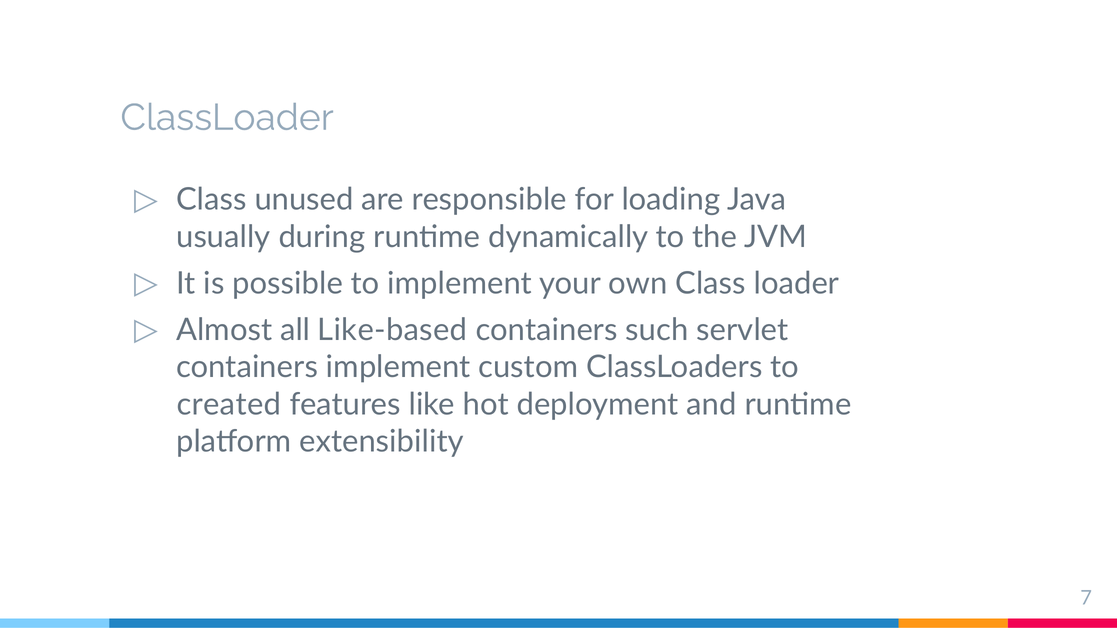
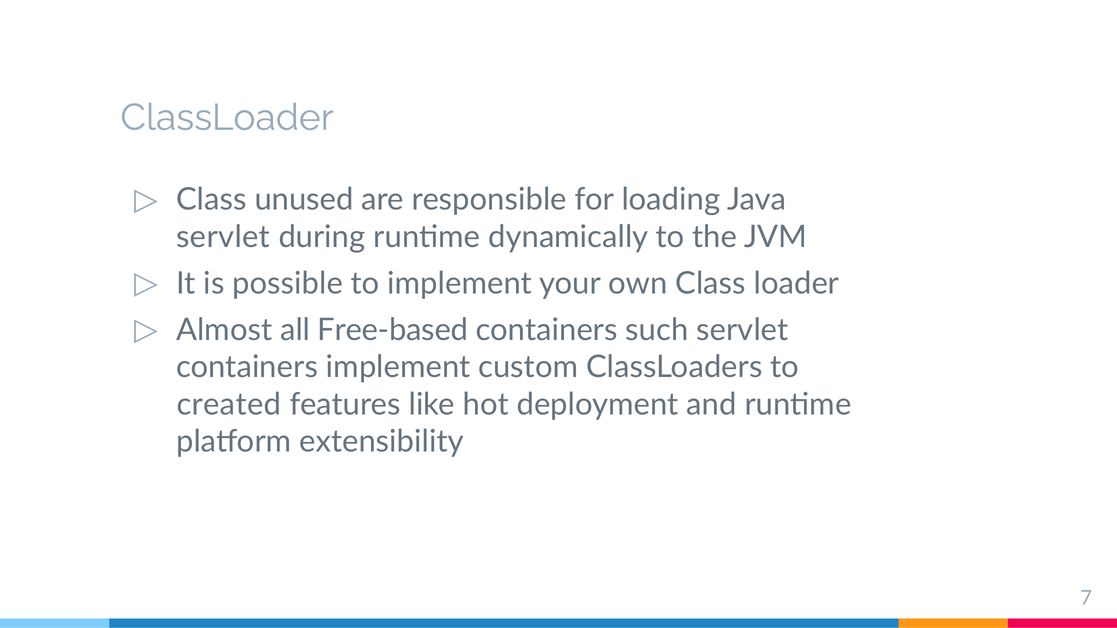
usually at (223, 237): usually -> servlet
Like-based: Like-based -> Free-based
